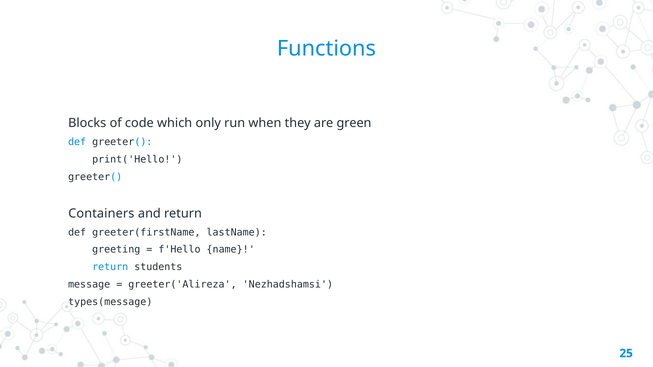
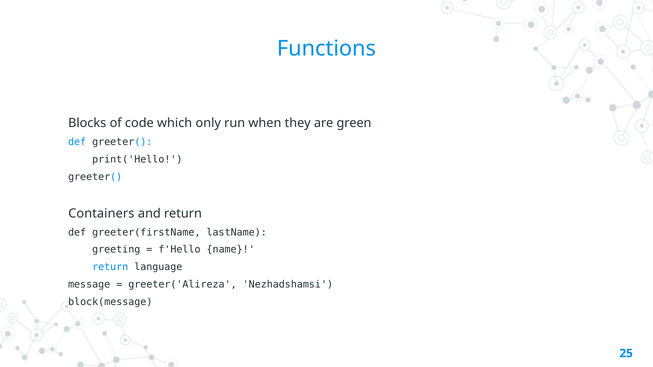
students: students -> language
types(message: types(message -> block(message
